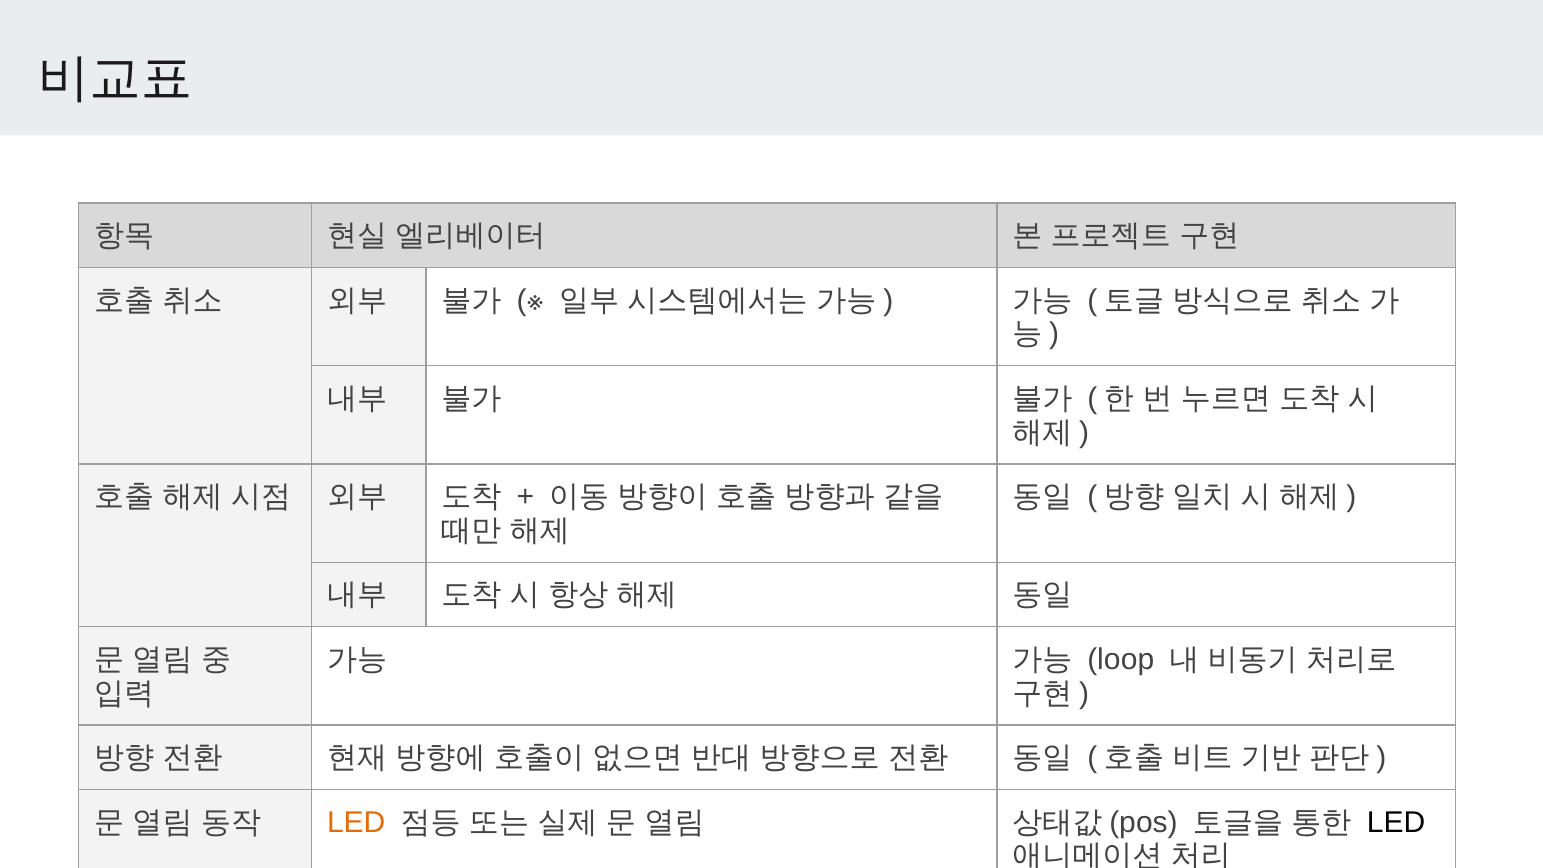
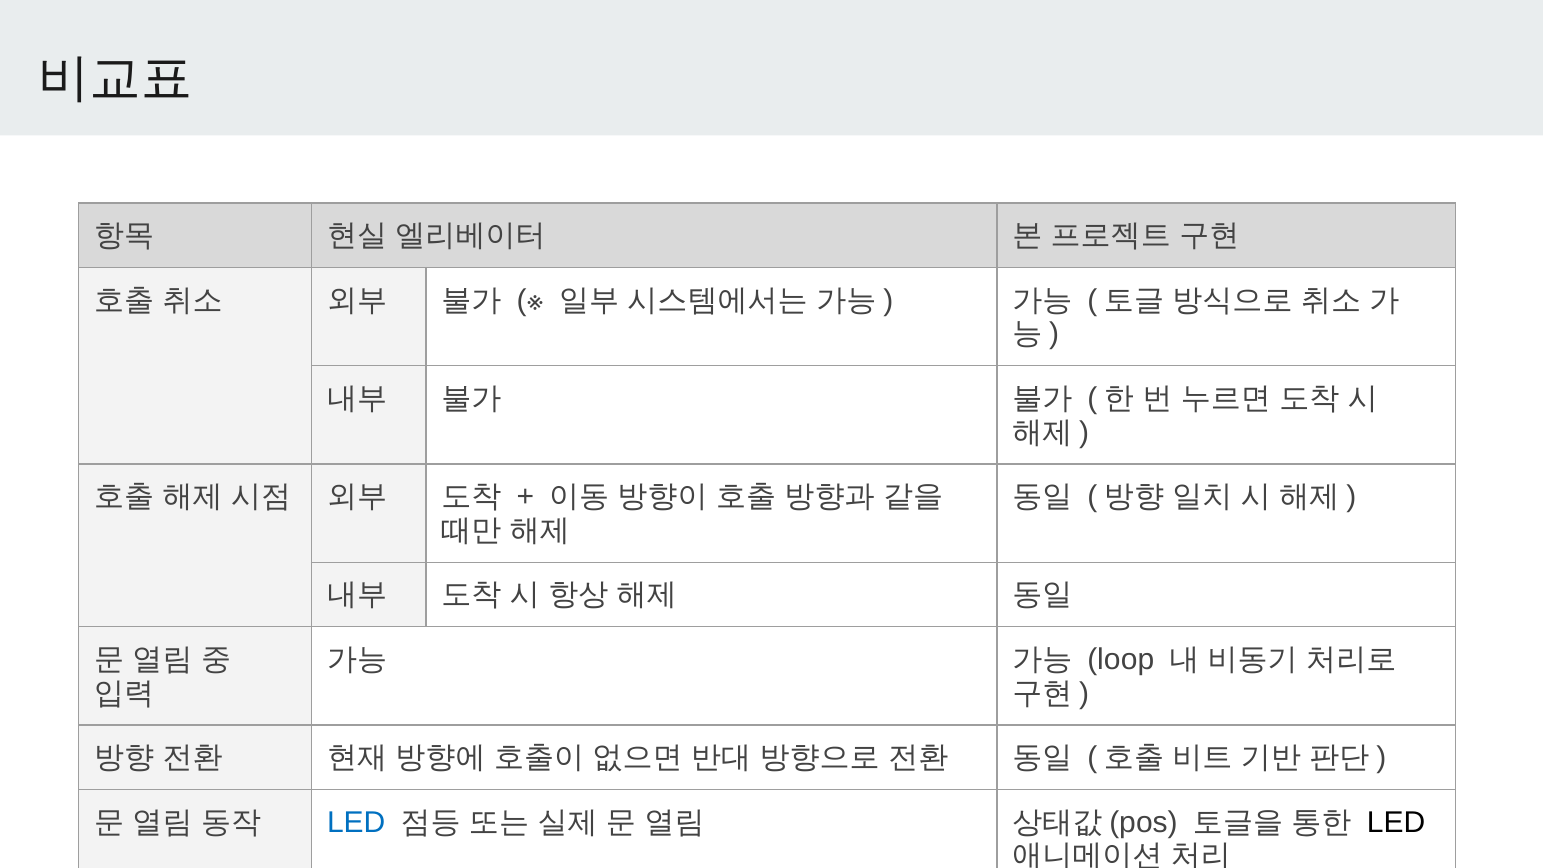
LED at (356, 822) colour: orange -> blue
